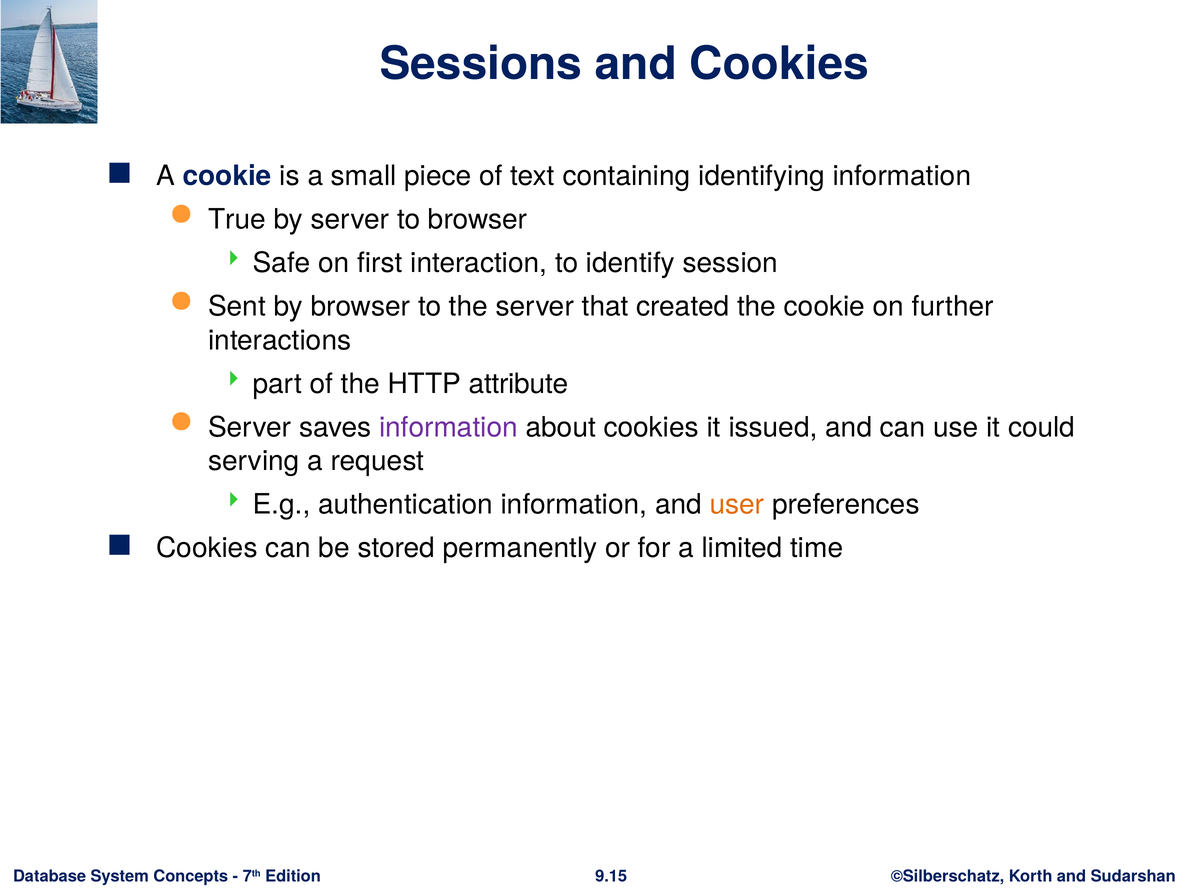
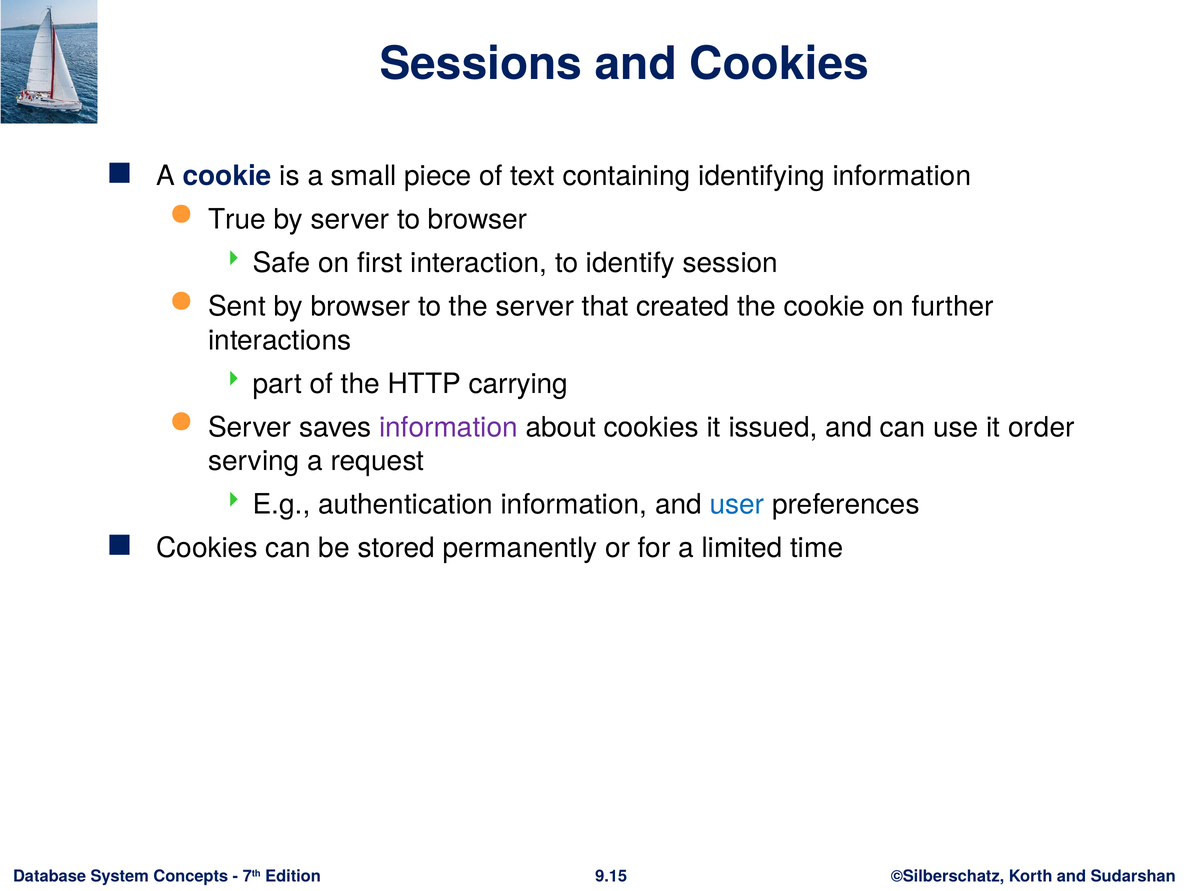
attribute: attribute -> carrying
could: could -> order
user colour: orange -> blue
